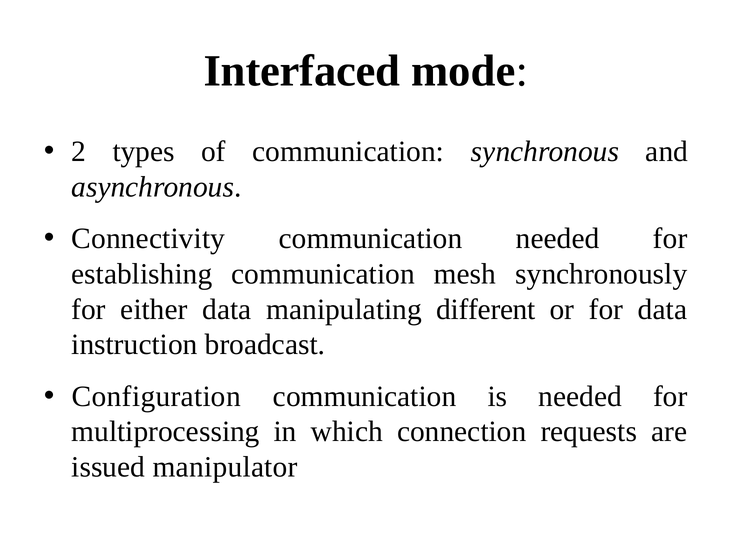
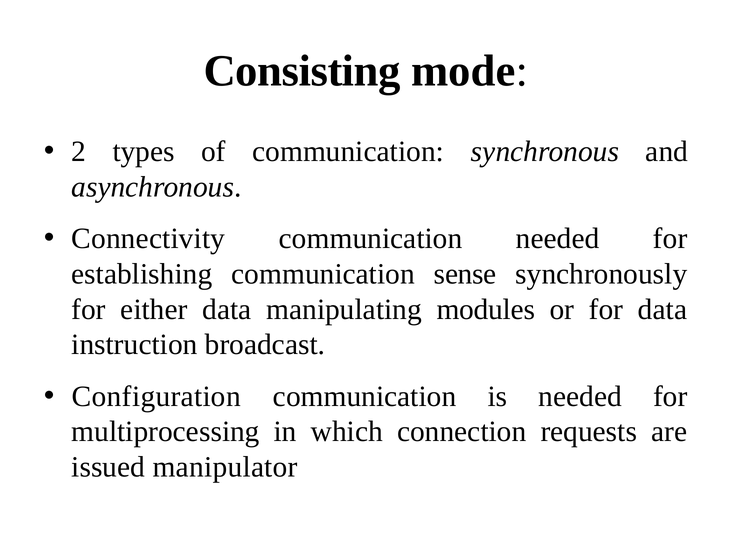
Interfaced: Interfaced -> Consisting
mesh: mesh -> sense
different: different -> modules
